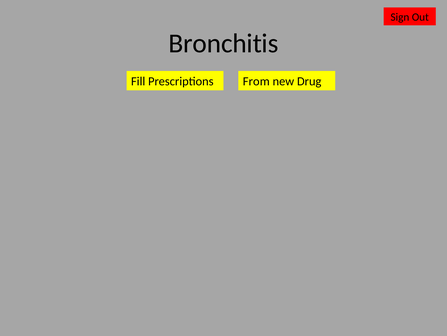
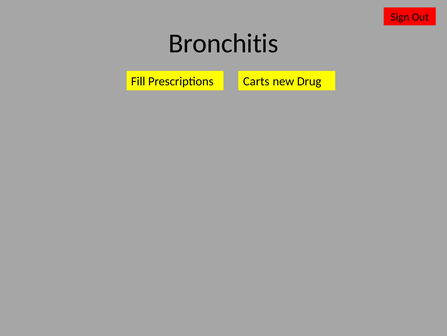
From: From -> Carts
